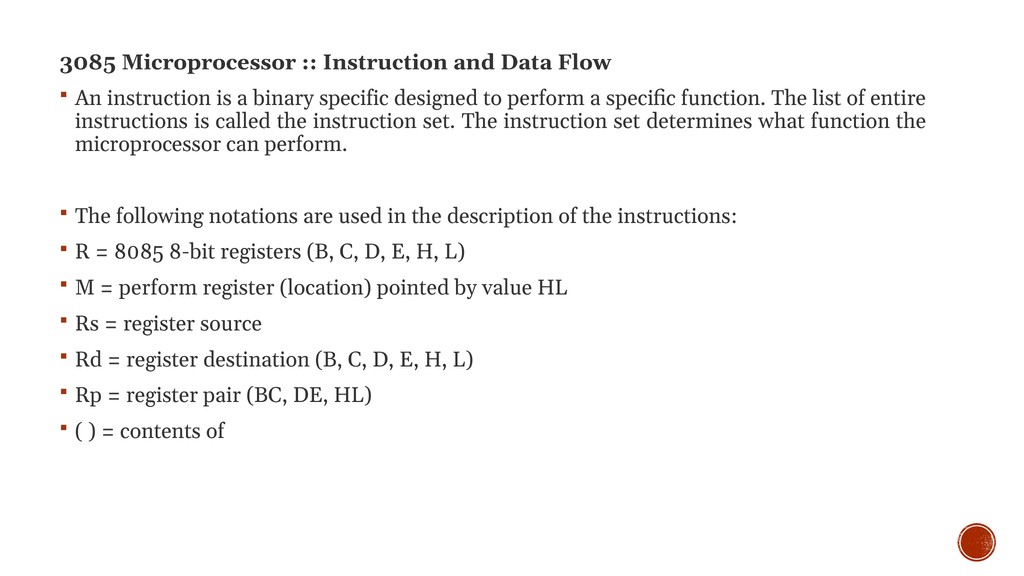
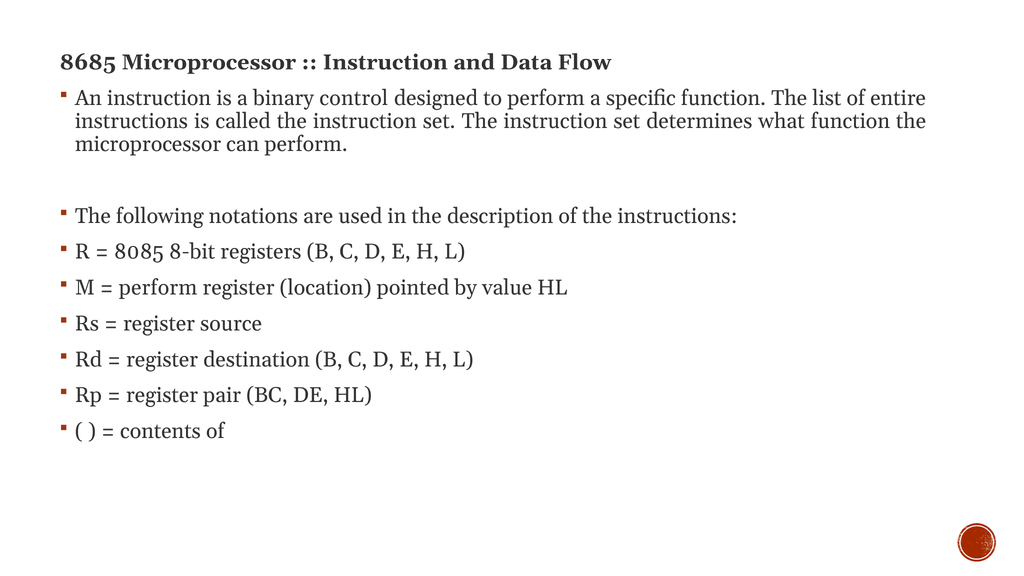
3085: 3085 -> 8685
binary specific: specific -> control
